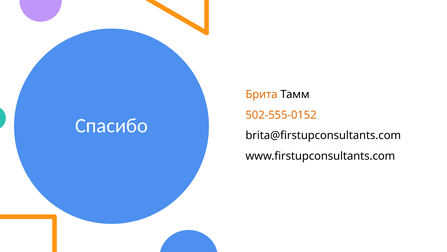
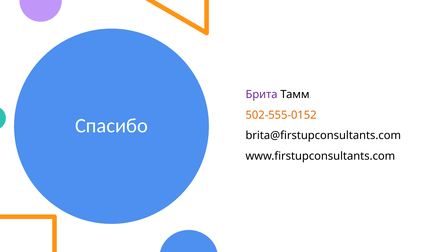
Брита colour: orange -> purple
